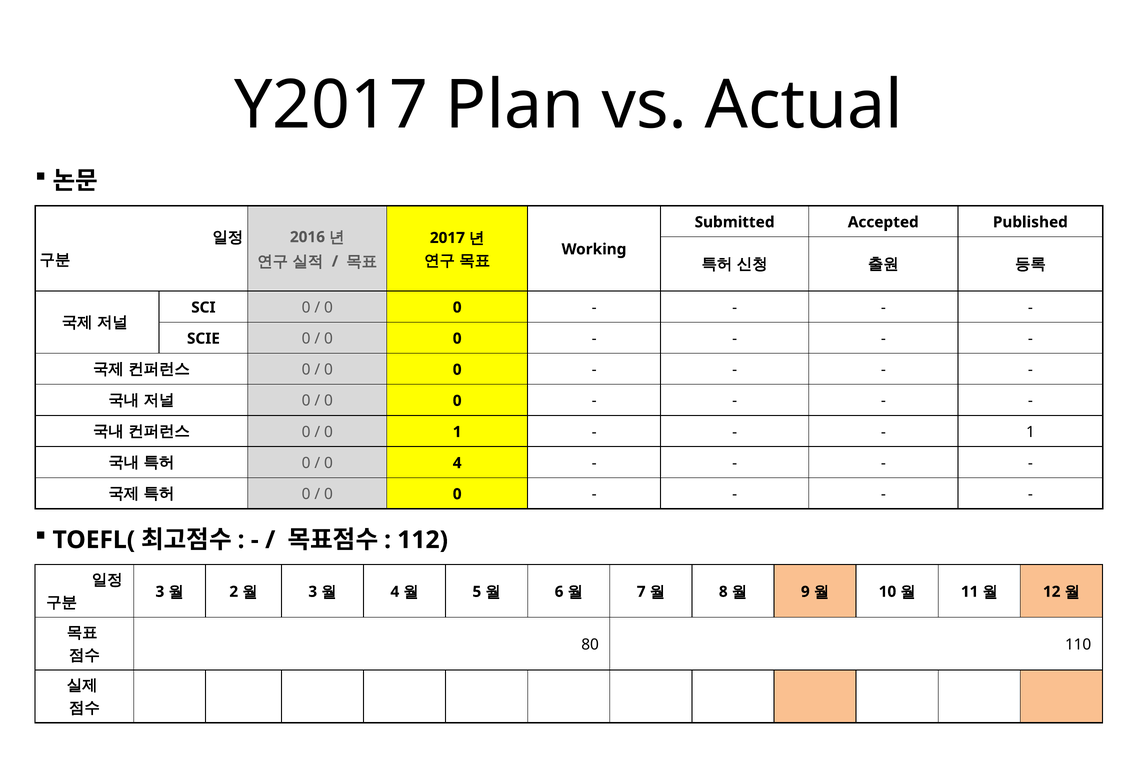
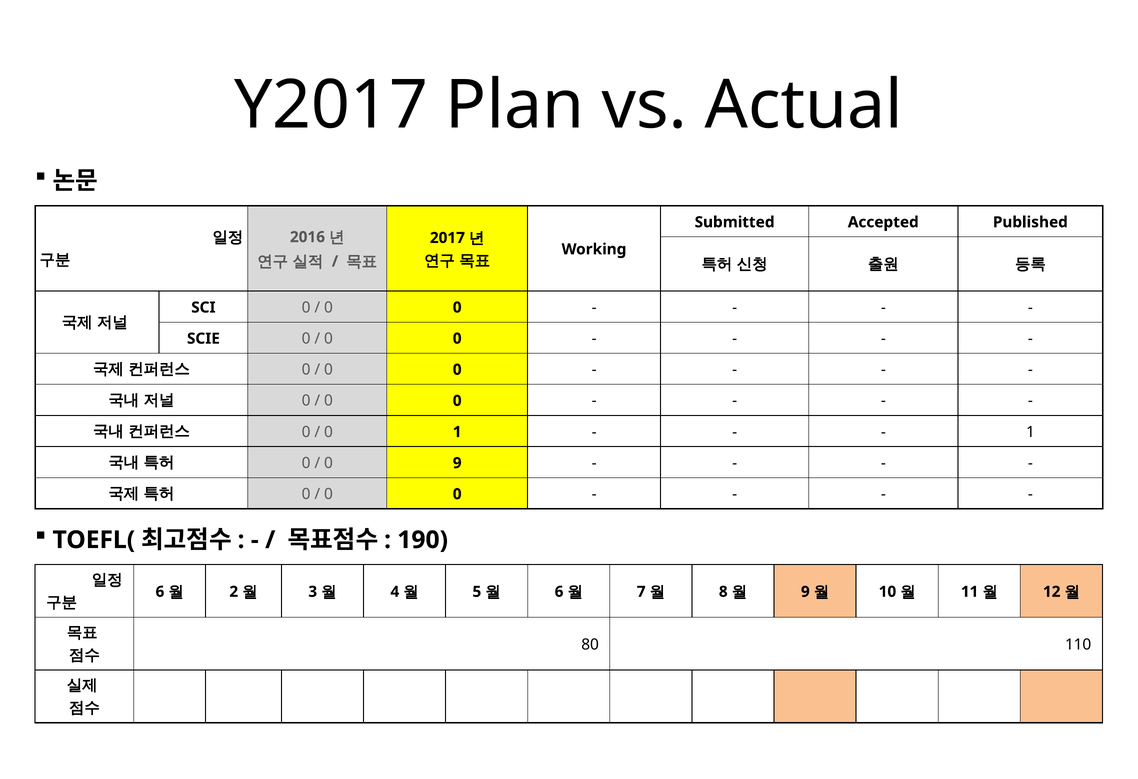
0 4: 4 -> 9
112: 112 -> 190
3 at (160, 592): 3 -> 6
